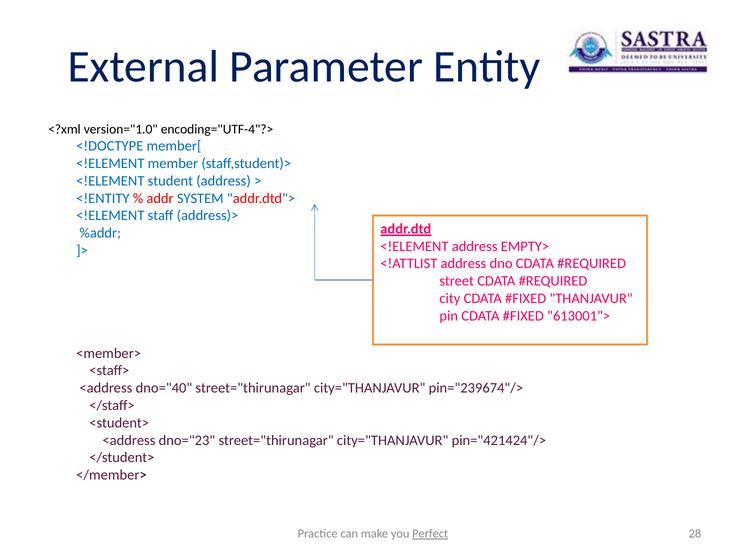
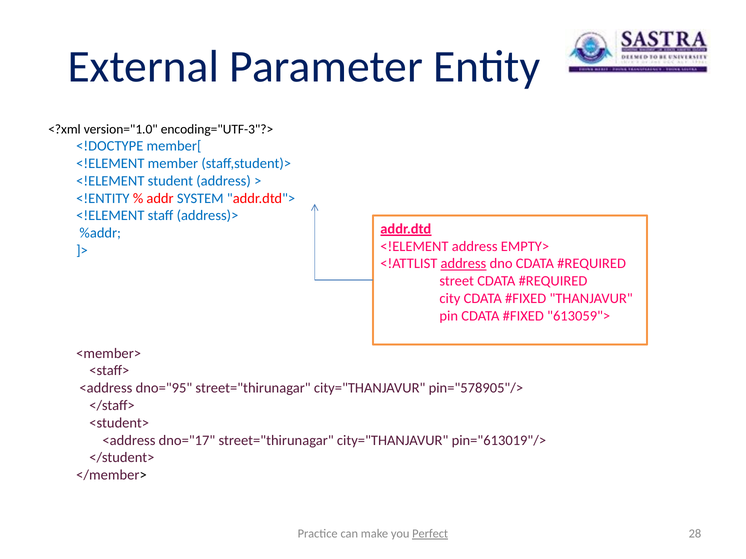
encoding="UTF-4"?>: encoding="UTF-4"?> -> encoding="UTF-3"?>
address at (463, 264) underline: none -> present
613001">: 613001"> -> 613059">
dno="40: dno="40 -> dno="95
pin="239674"/>: pin="239674"/> -> pin="578905"/>
dno="23: dno="23 -> dno="17
pin="421424"/>: pin="421424"/> -> pin="613019"/>
